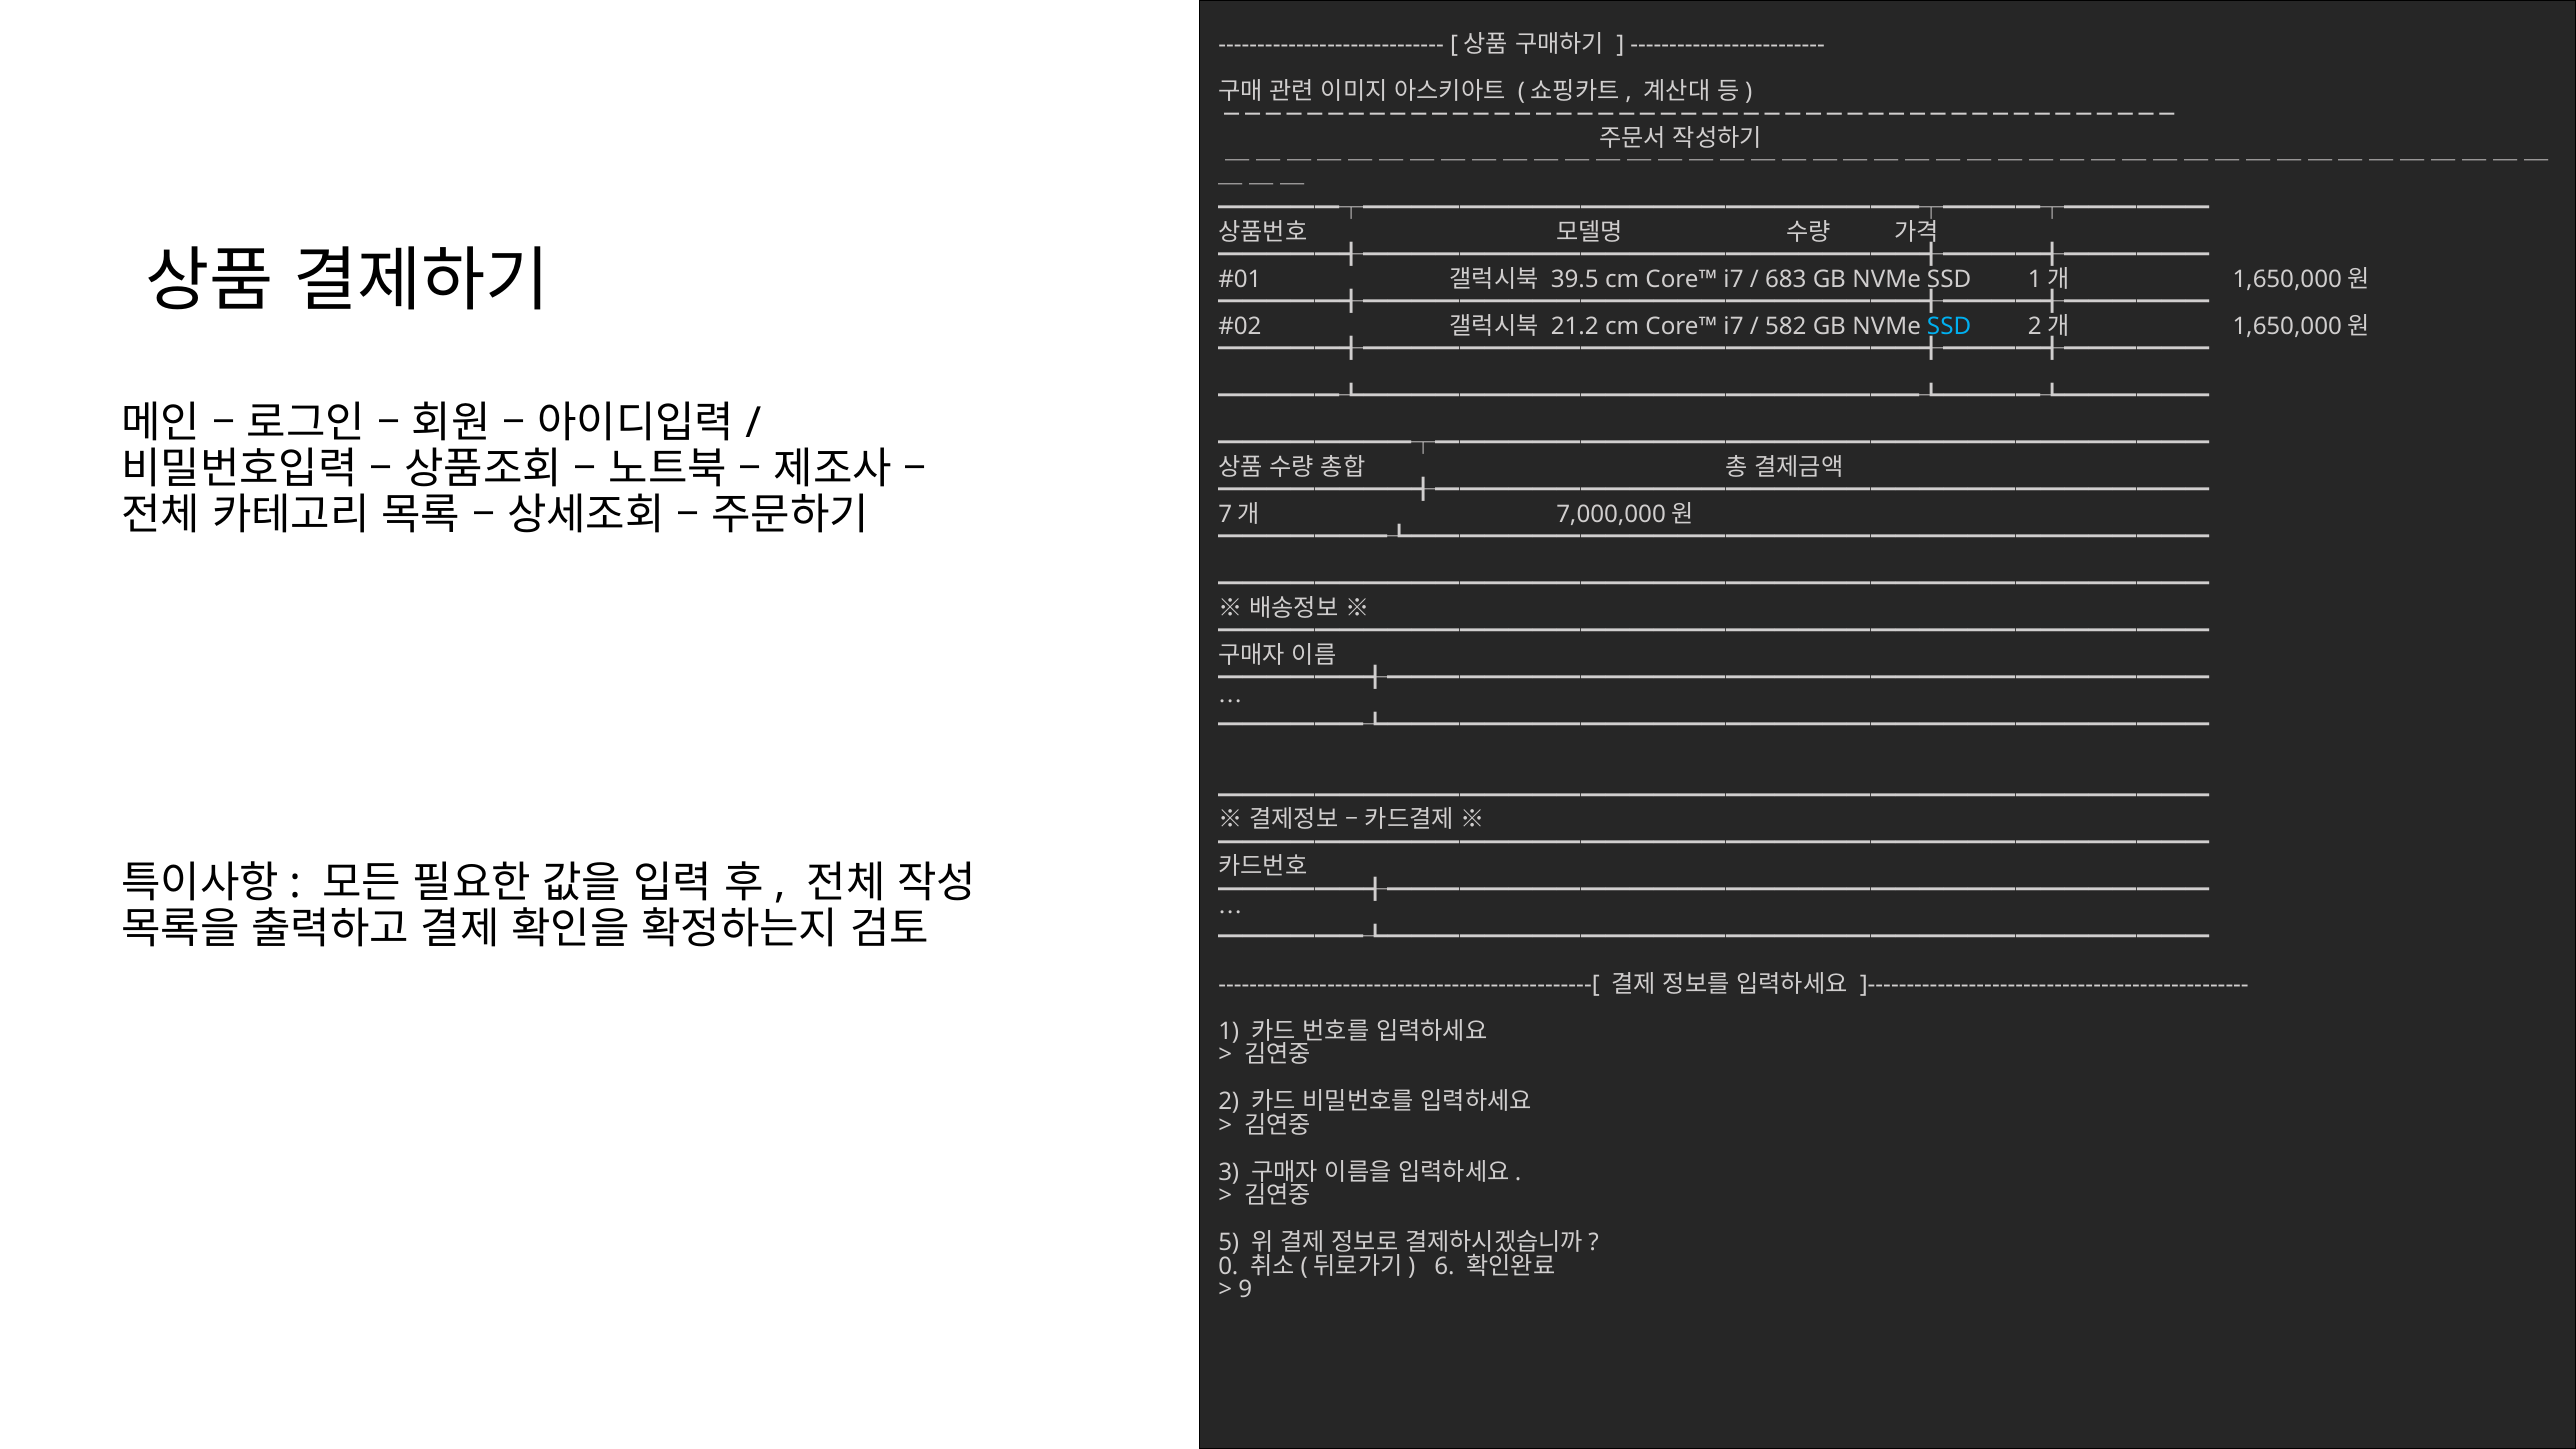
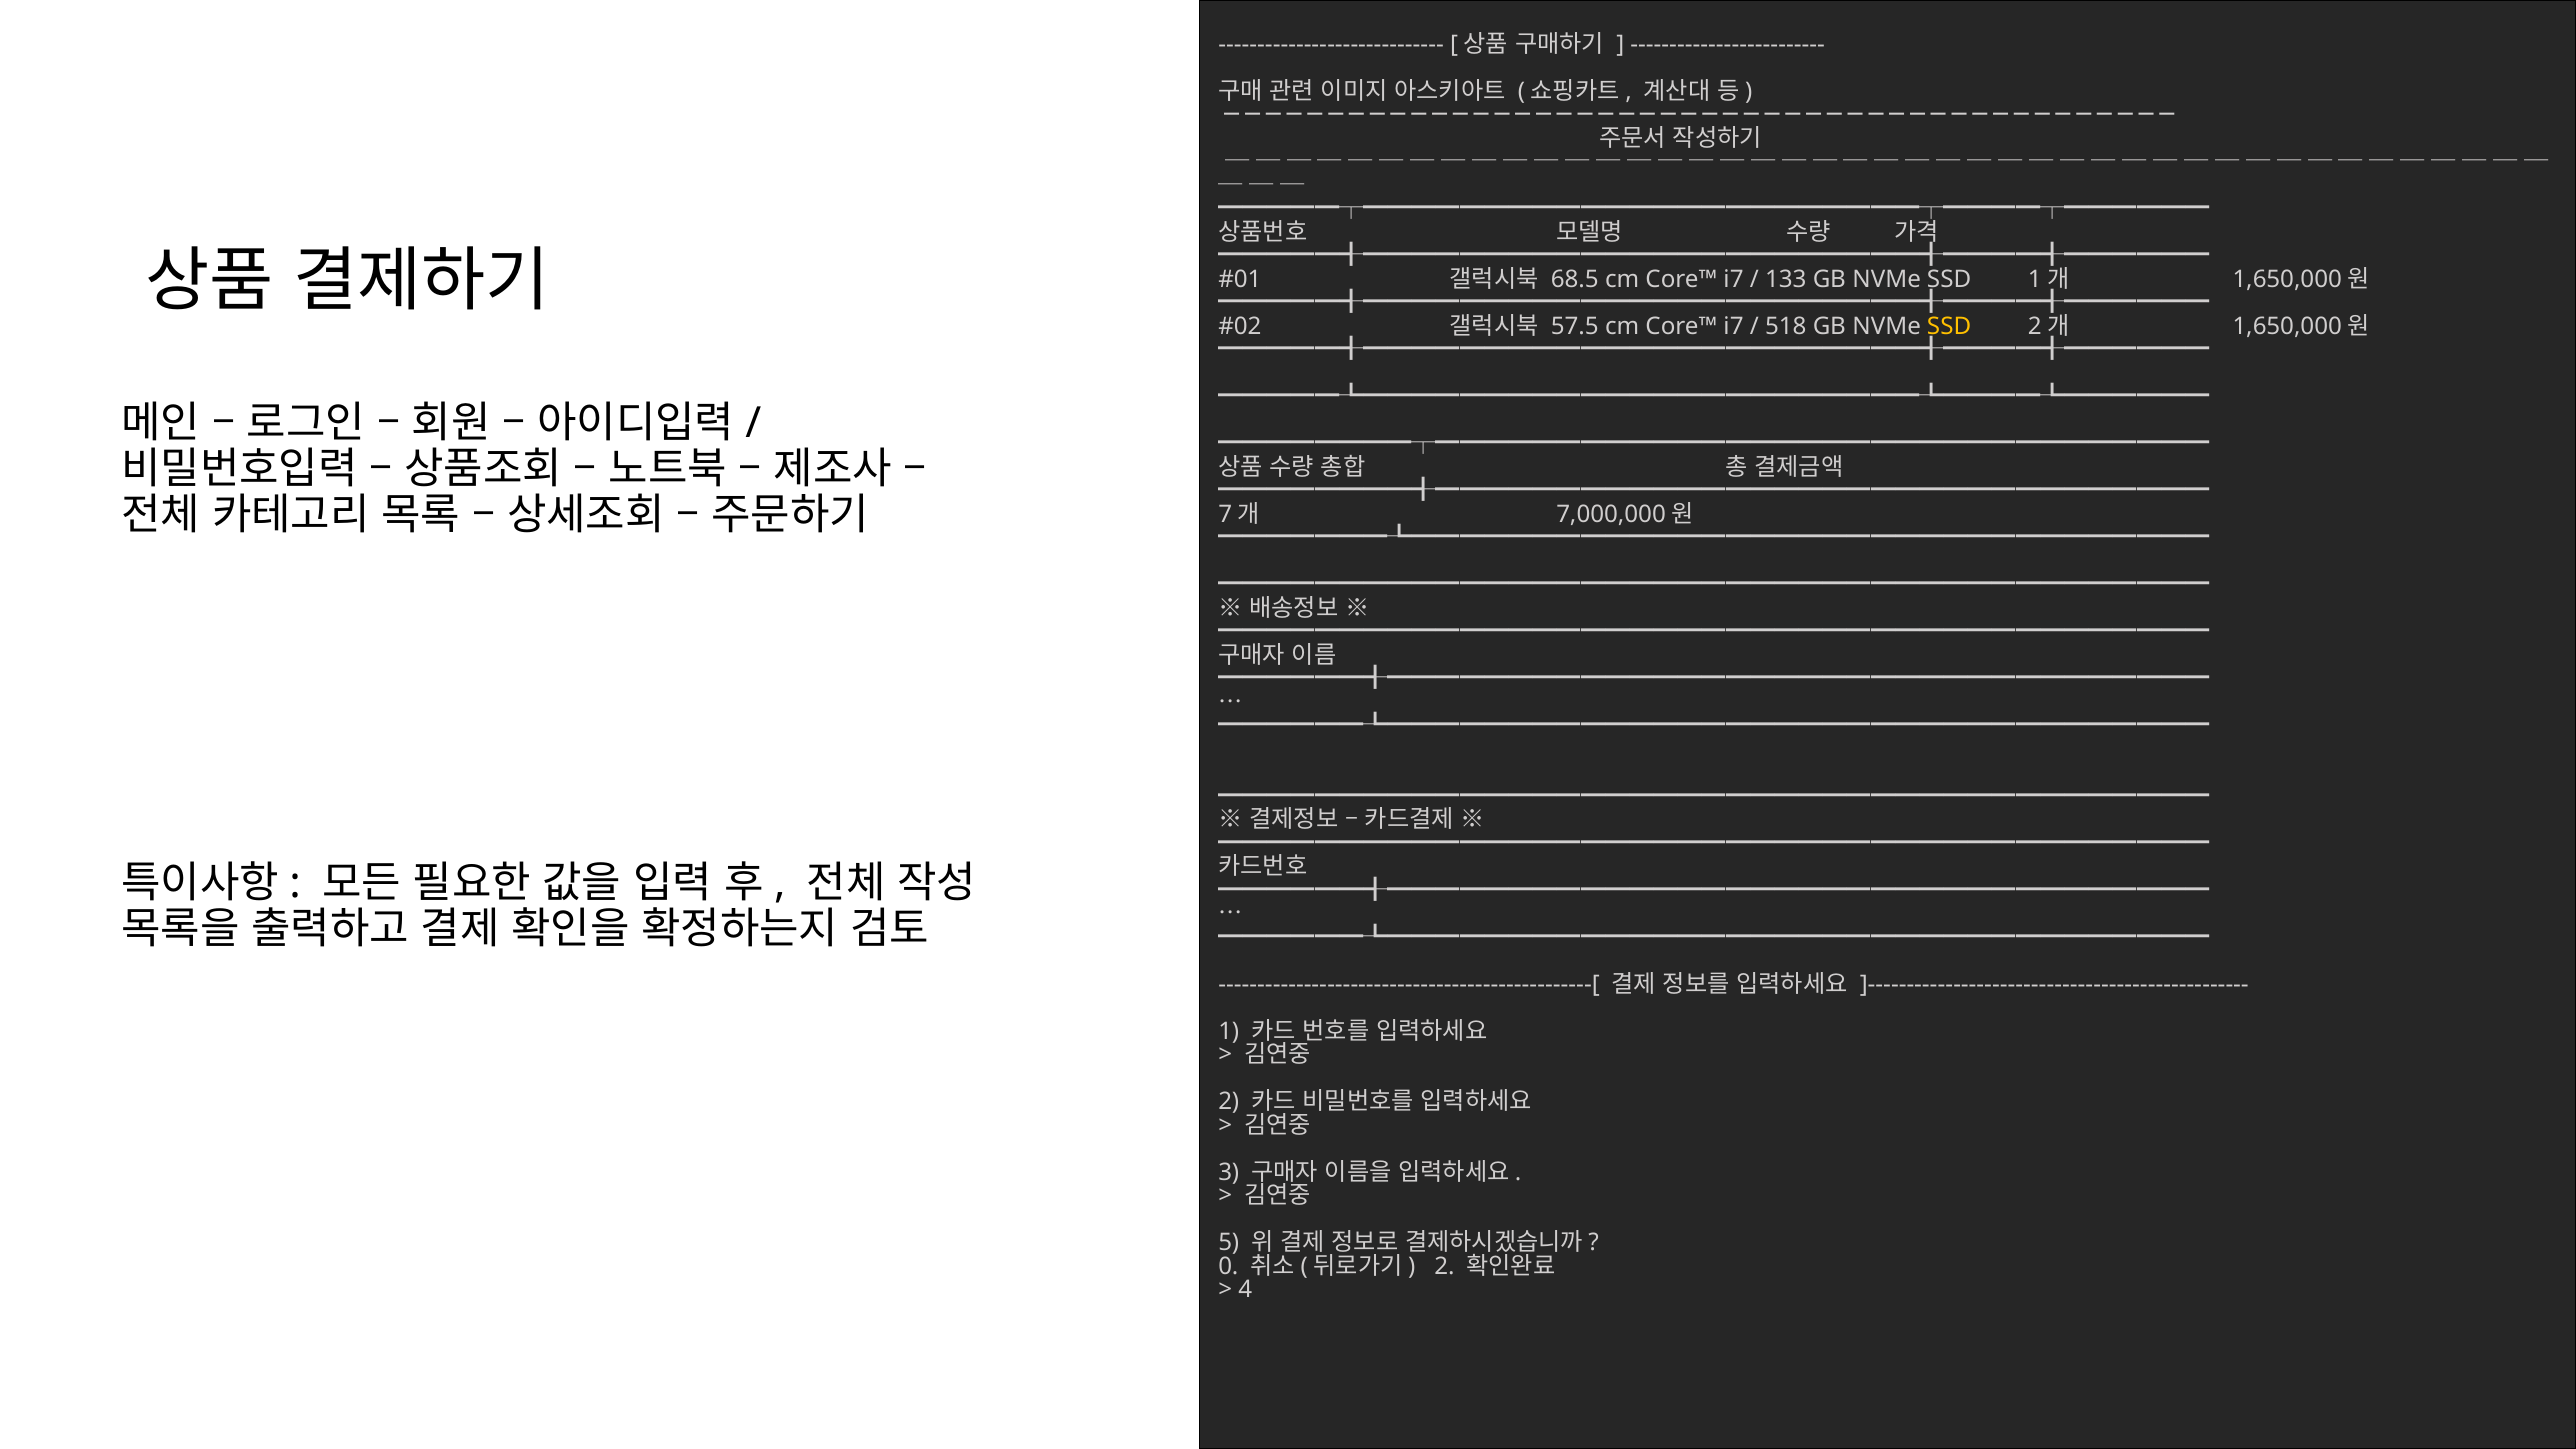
39.5: 39.5 -> 68.5
683: 683 -> 133
21.2: 21.2 -> 57.5
582: 582 -> 518
SSD at (1949, 326) colour: light blue -> yellow
6 at (1444, 1266): 6 -> 2
9: 9 -> 4
